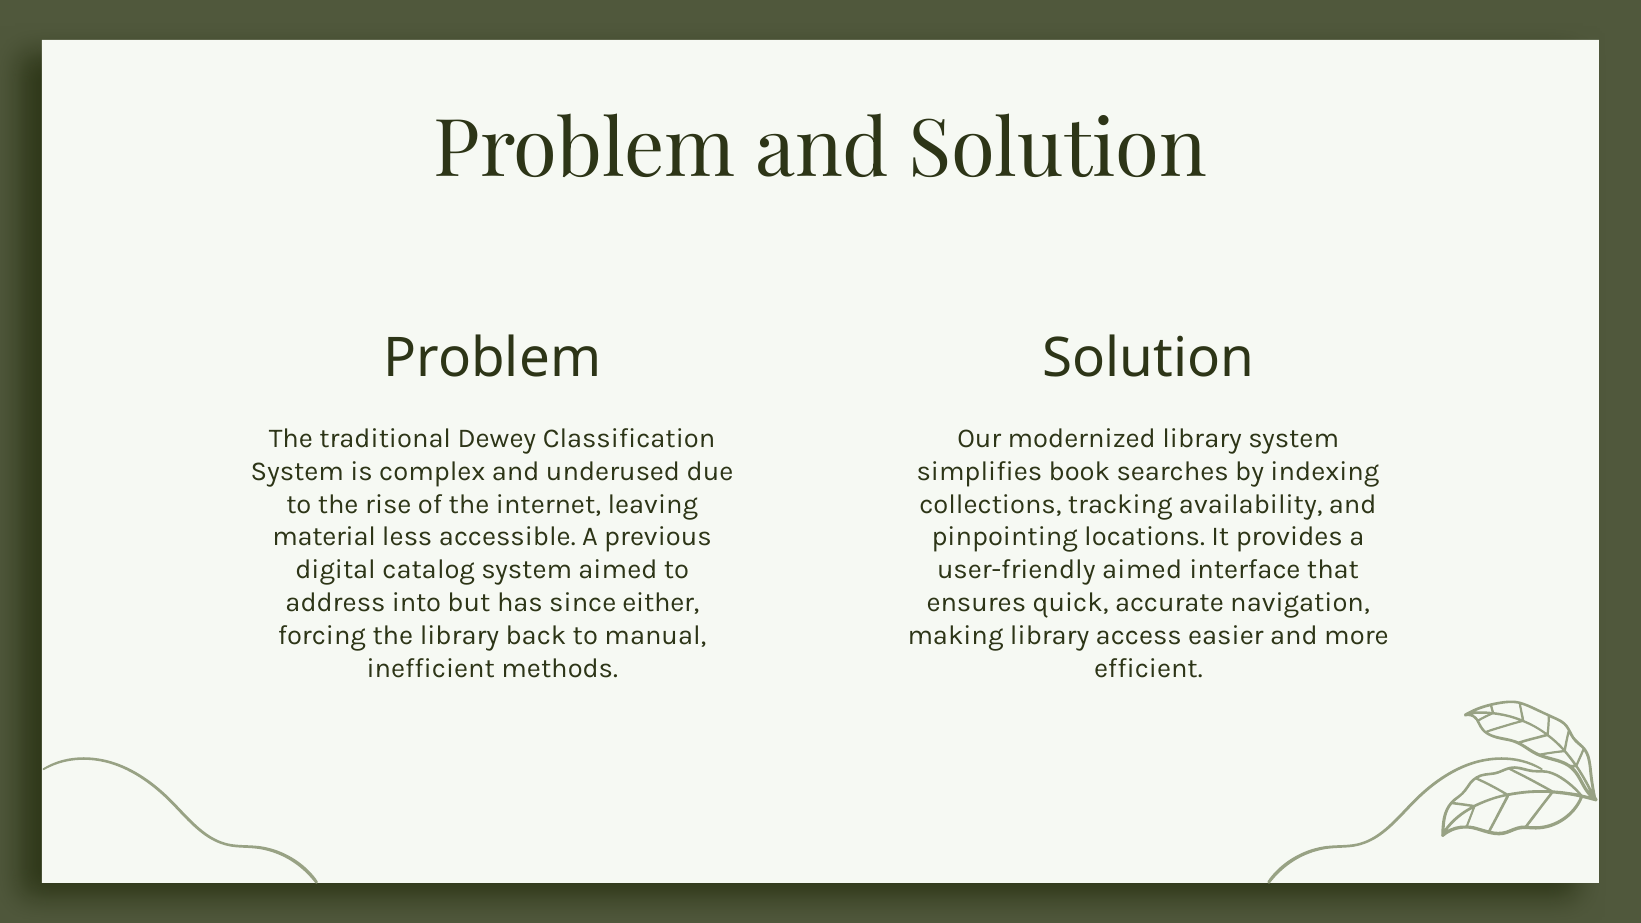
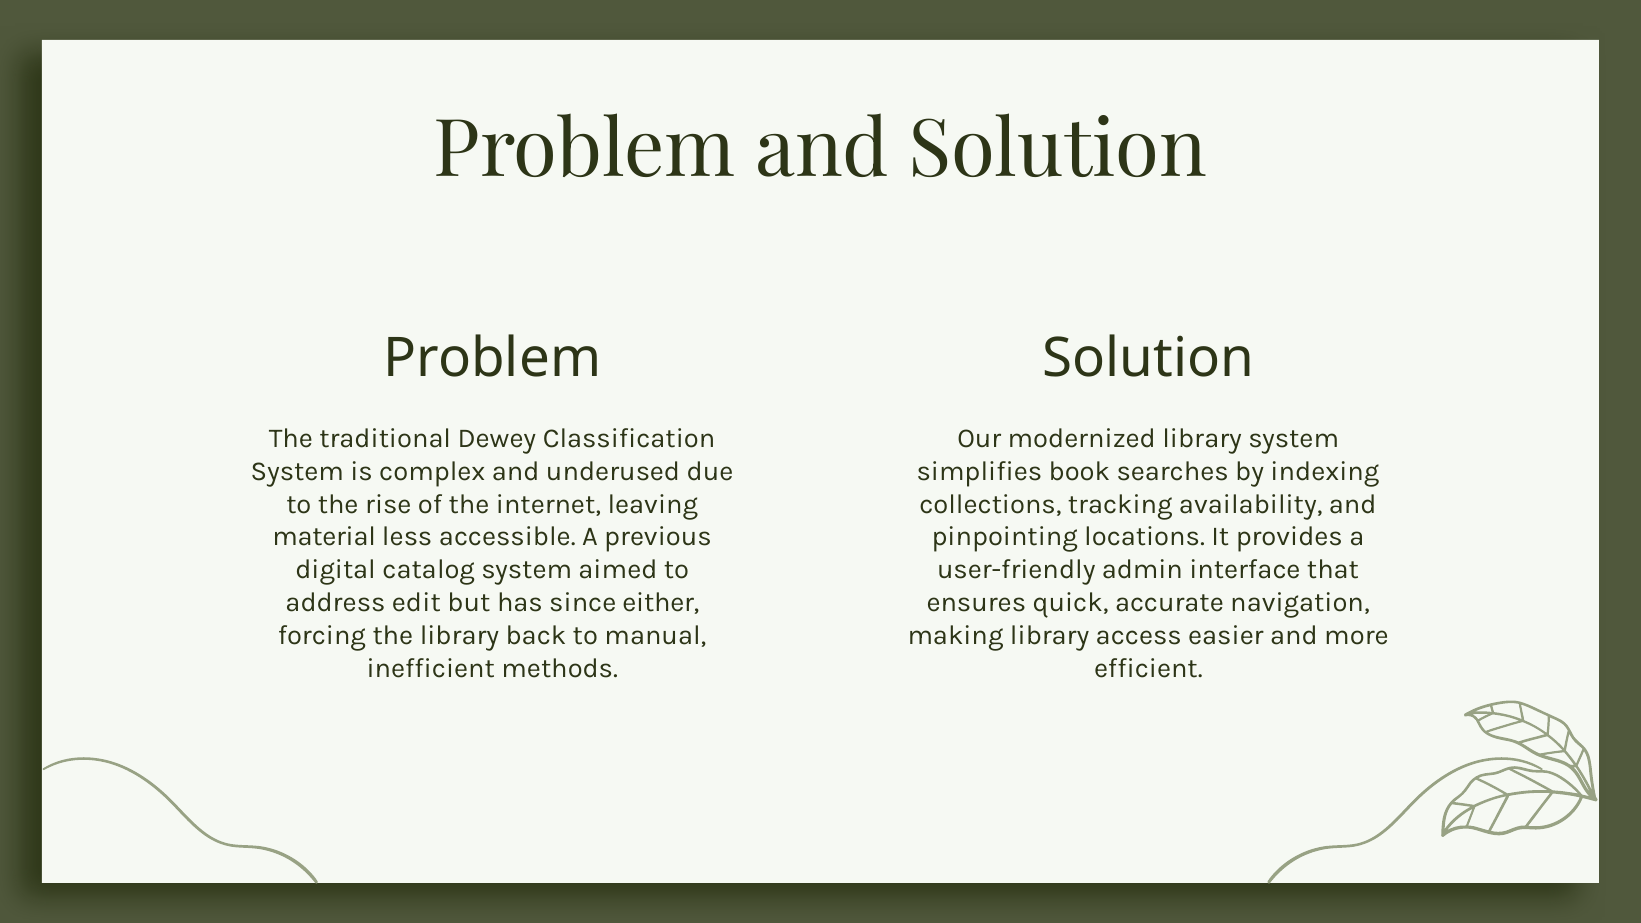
user-friendly aimed: aimed -> admin
into: into -> edit
